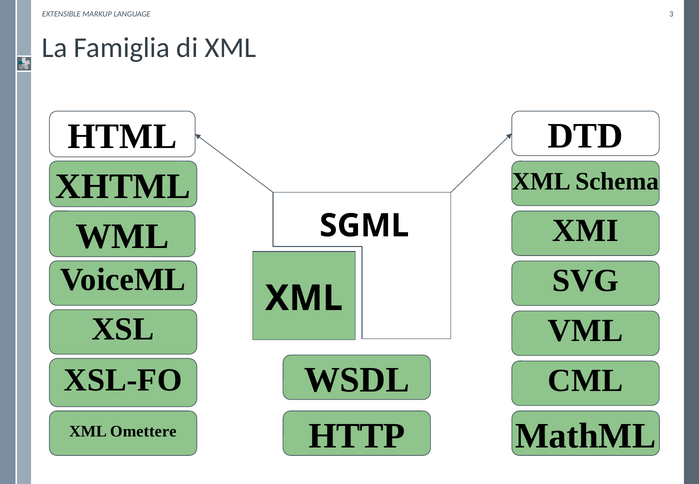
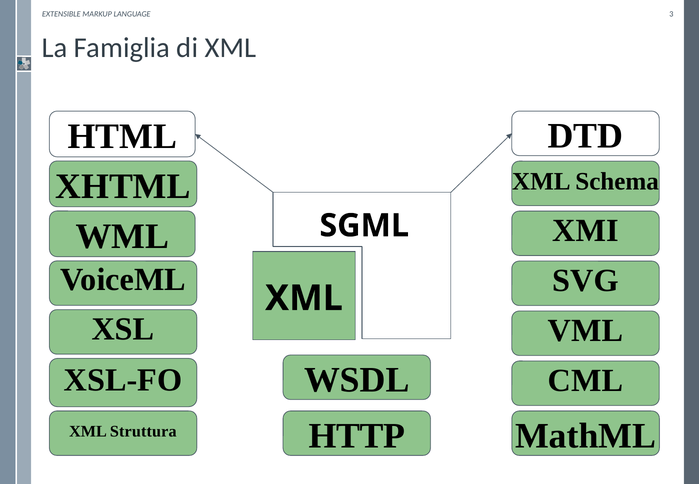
Omettere: Omettere -> Struttura
